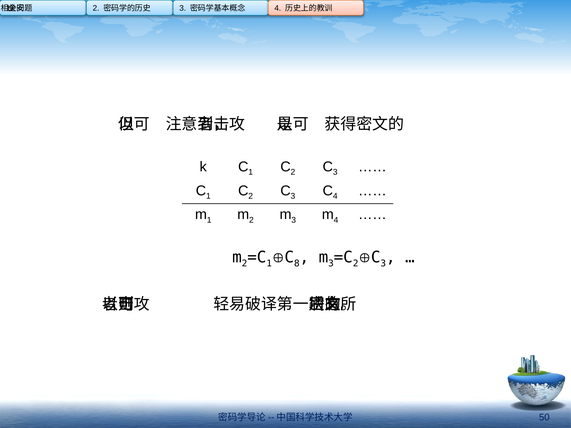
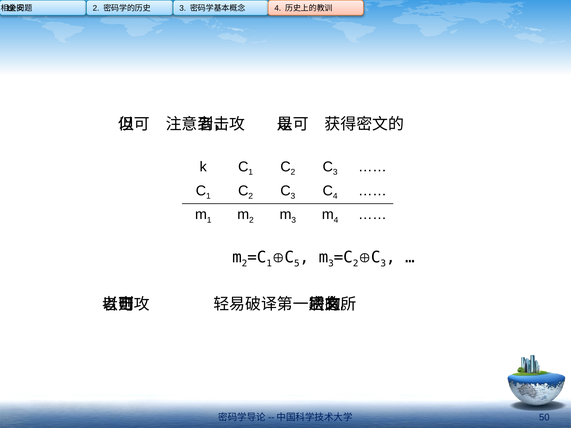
8: 8 -> 5
